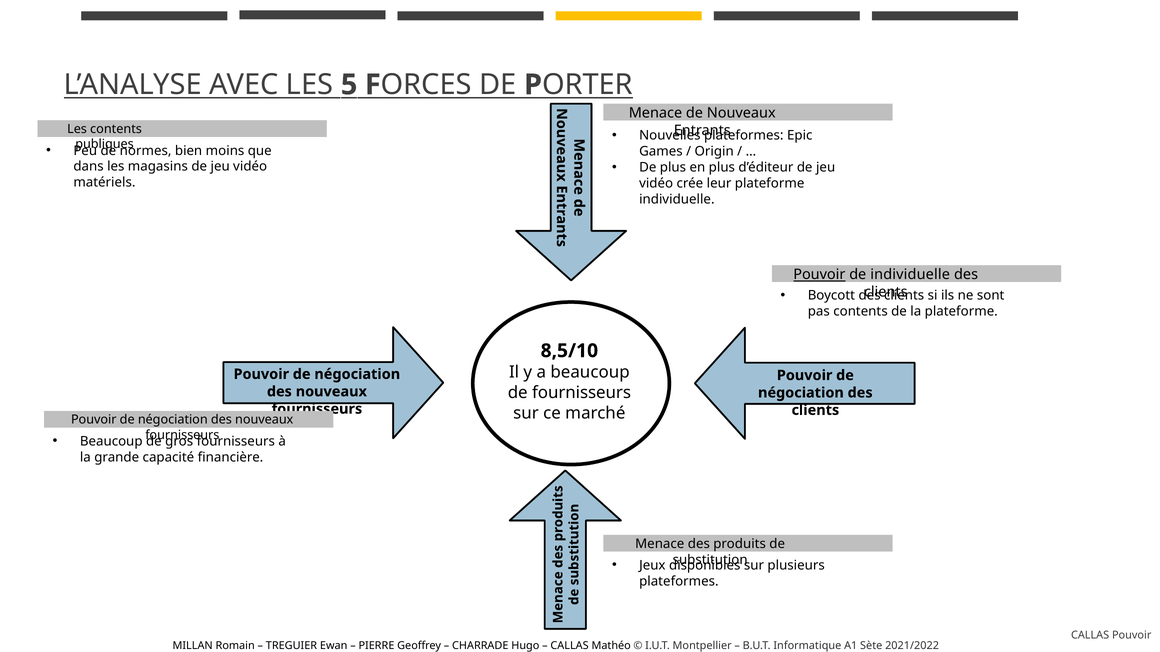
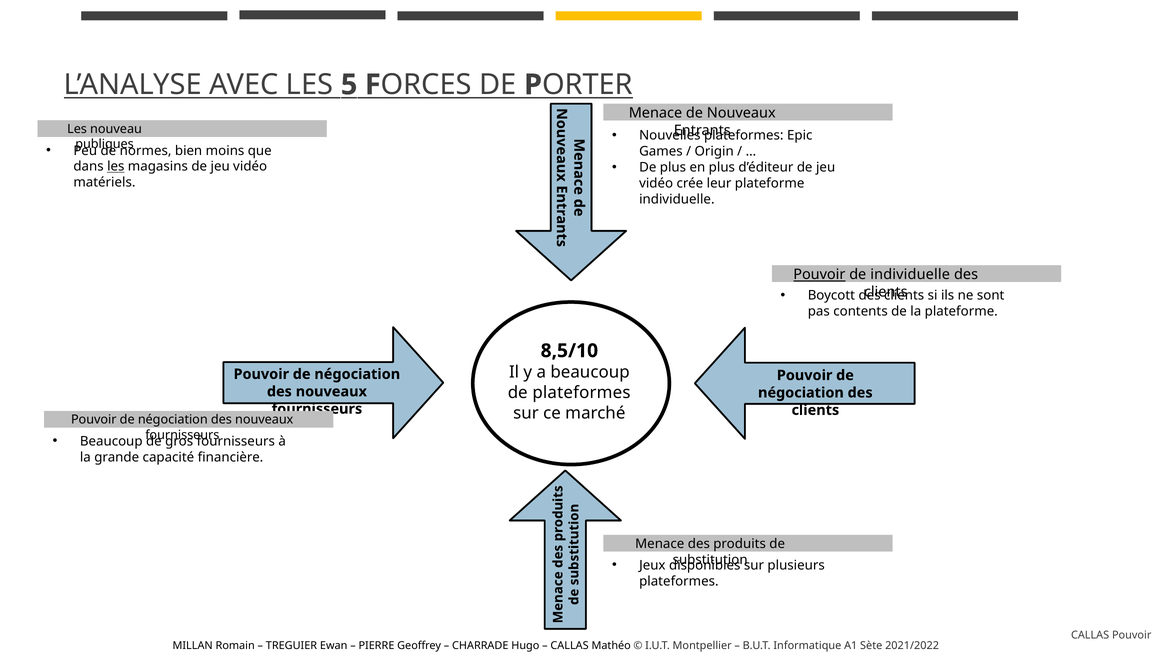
Les contents: contents -> nouveau
les at (116, 167) underline: none -> present
de fournisseurs: fournisseurs -> plateformes
